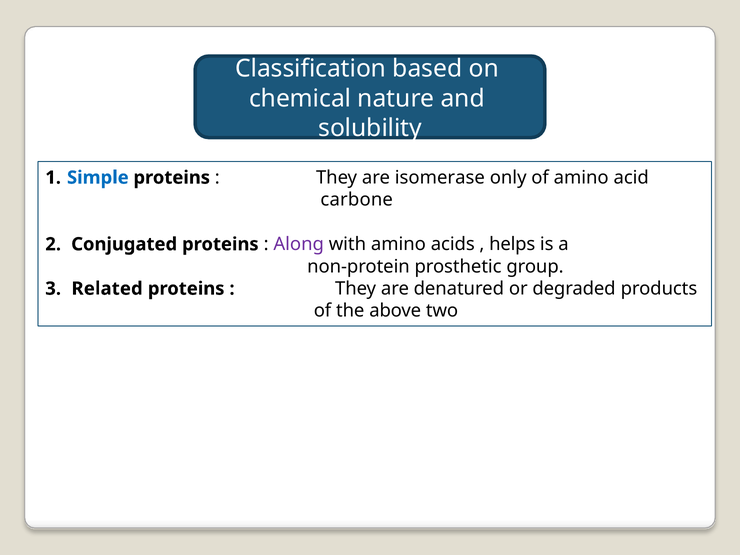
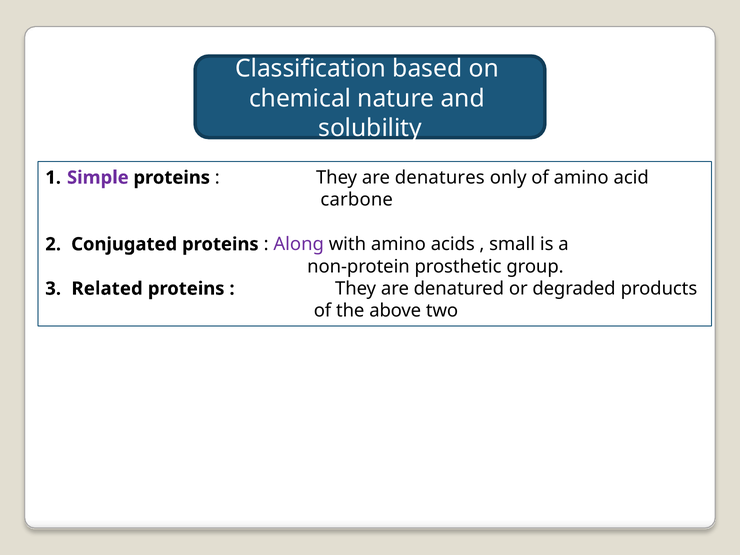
Simple colour: blue -> purple
isomerase: isomerase -> denatures
helps: helps -> small
